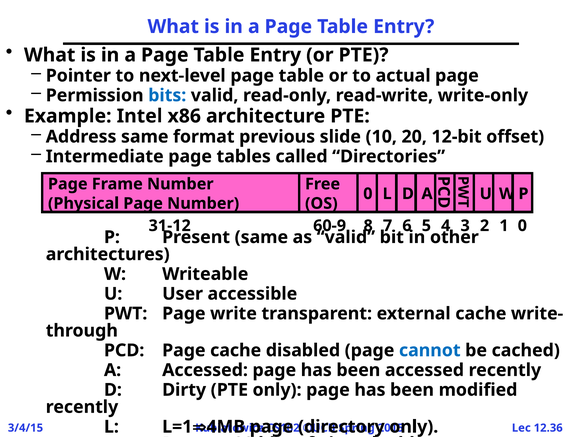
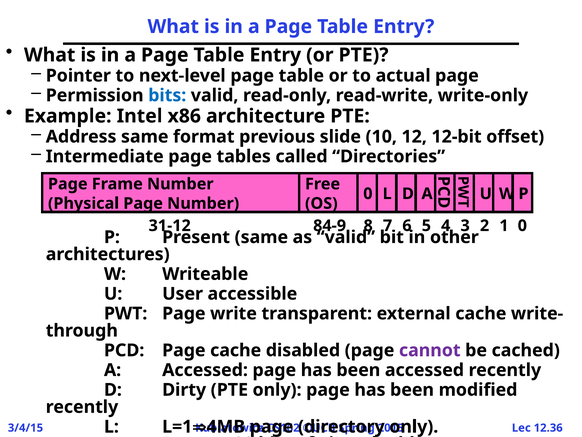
20: 20 -> 12
60-9: 60-9 -> 84-9
cannot colour: blue -> purple
